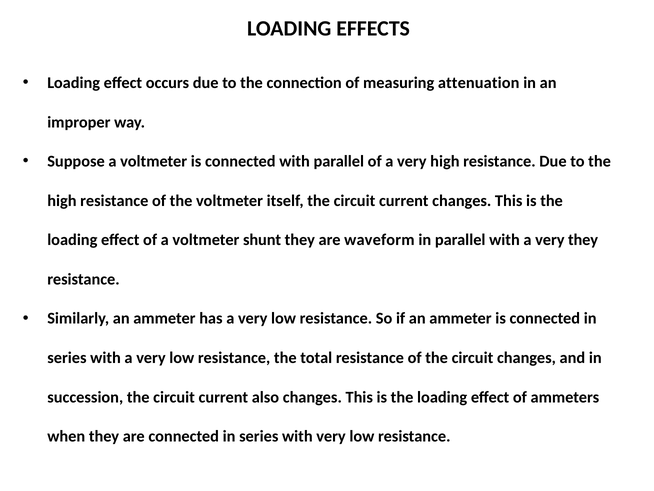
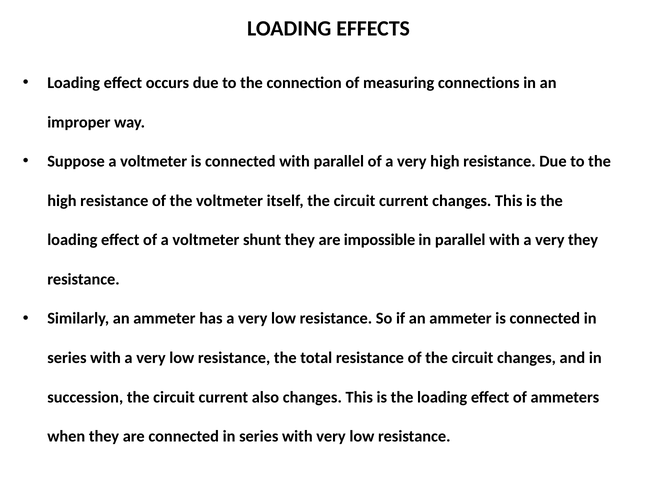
attenuation: attenuation -> connections
waveform: waveform -> impossible
